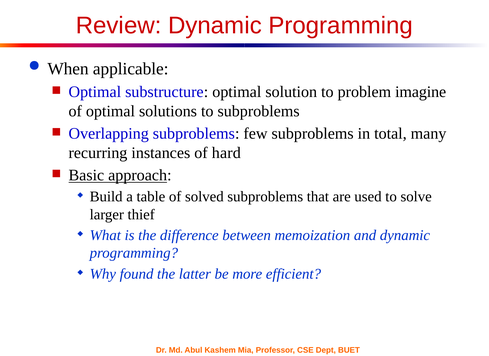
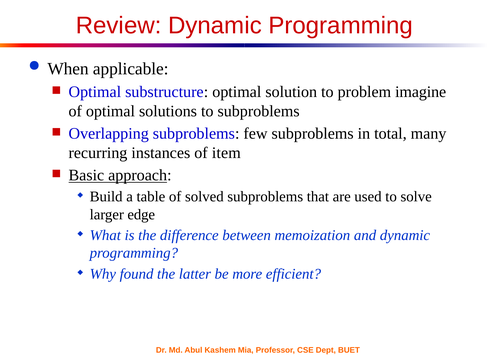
hard: hard -> item
thief: thief -> edge
